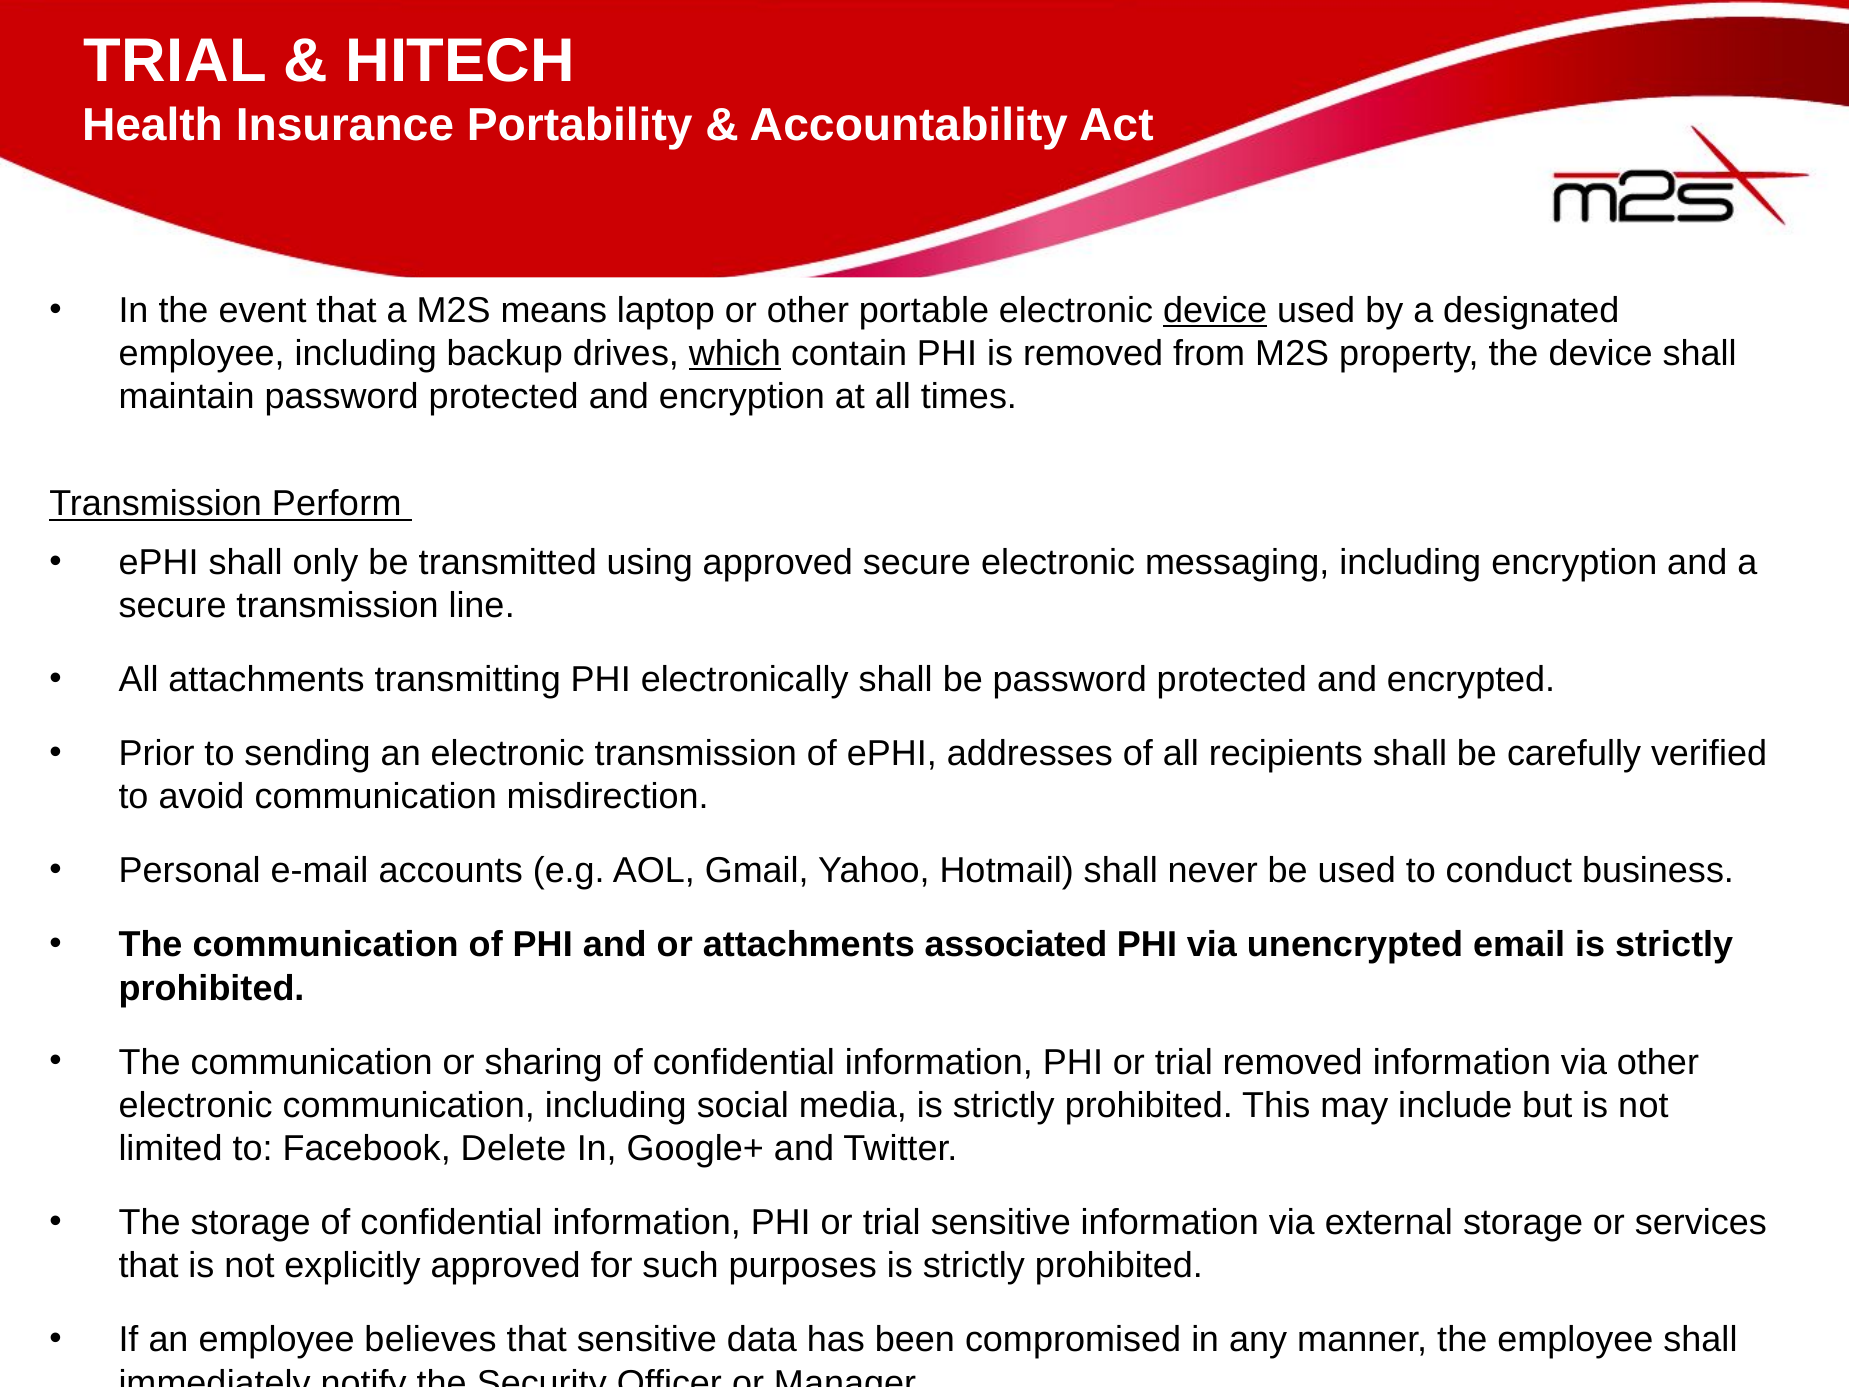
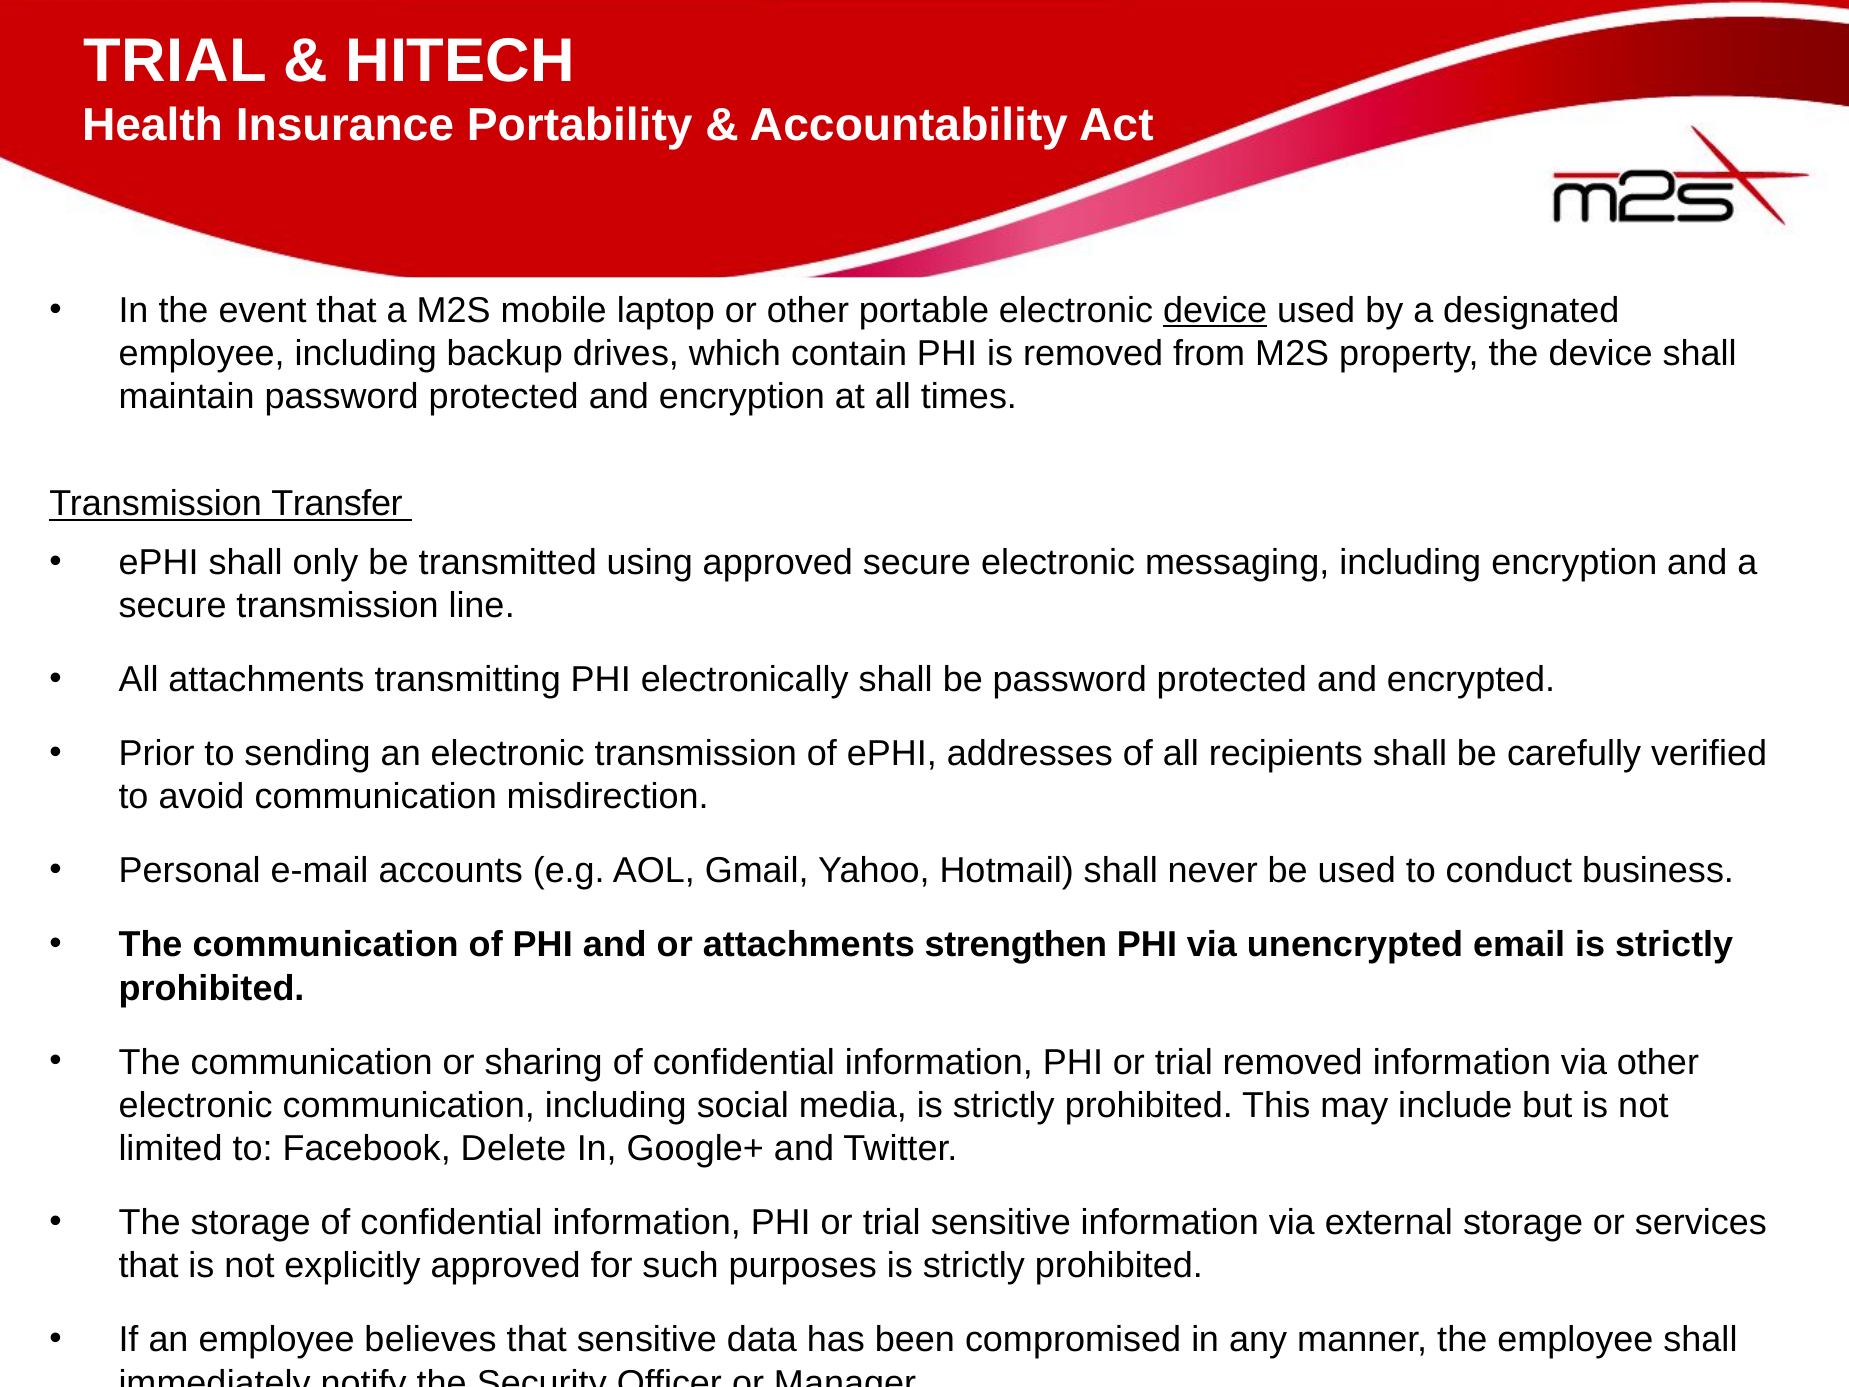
means: means -> mobile
which underline: present -> none
Perform: Perform -> Transfer
associated: associated -> strengthen
